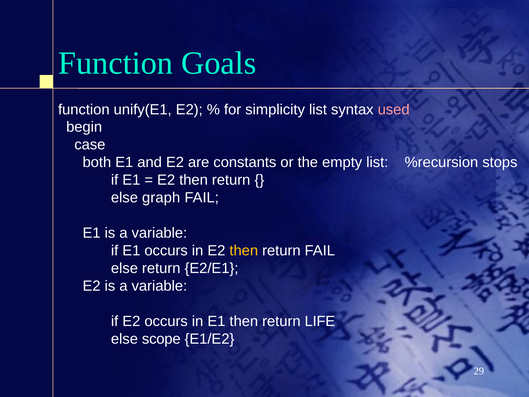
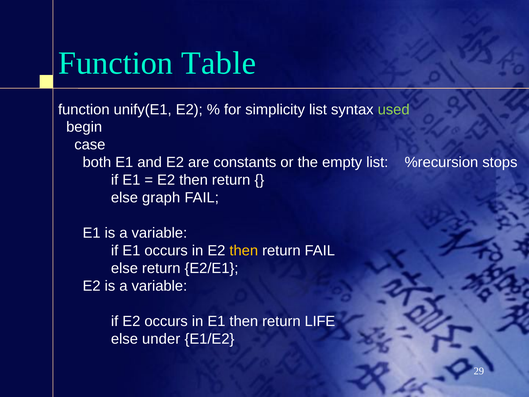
Goals: Goals -> Table
used colour: pink -> light green
scope: scope -> under
